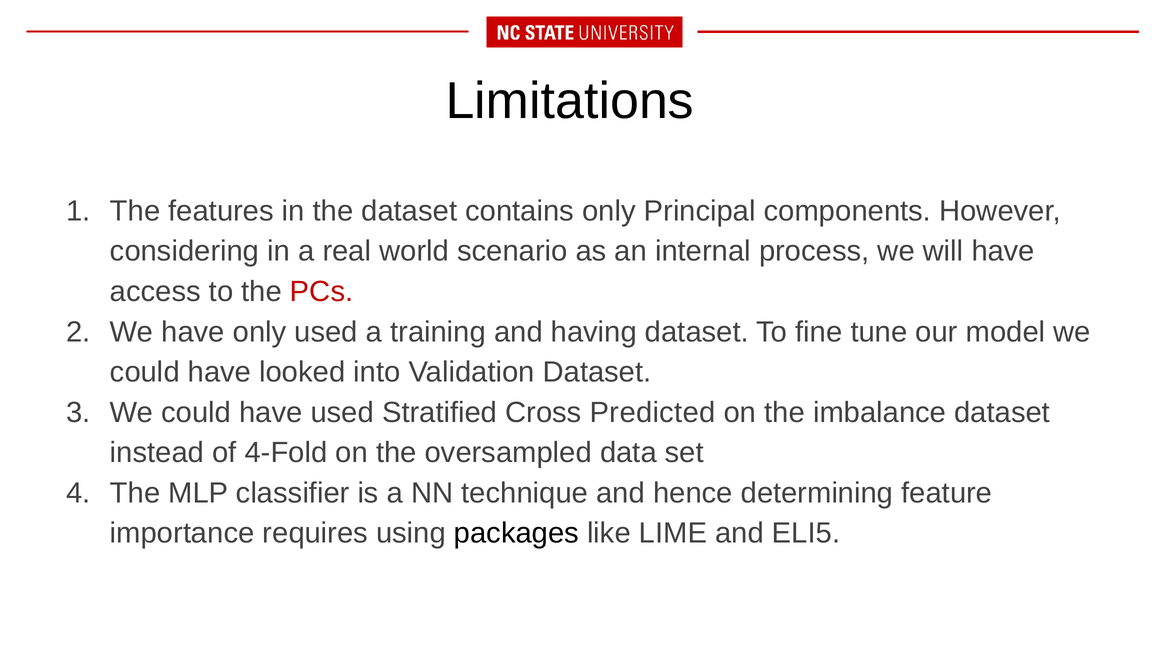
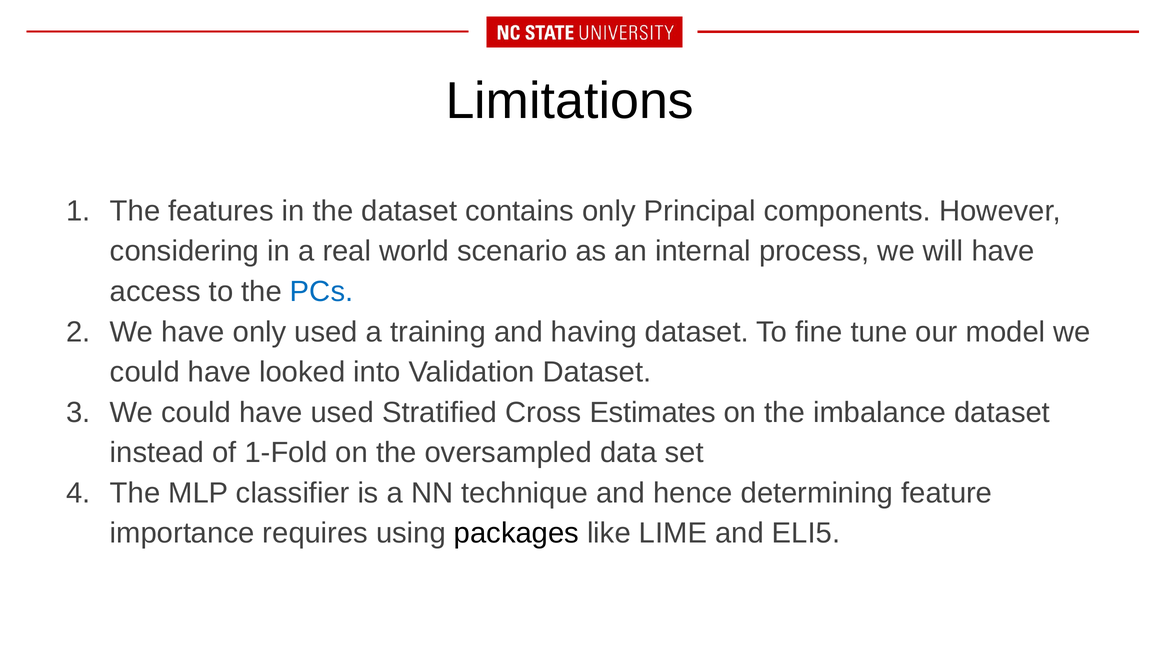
PCs colour: red -> blue
Predicted: Predicted -> Estimates
4-Fold: 4-Fold -> 1-Fold
